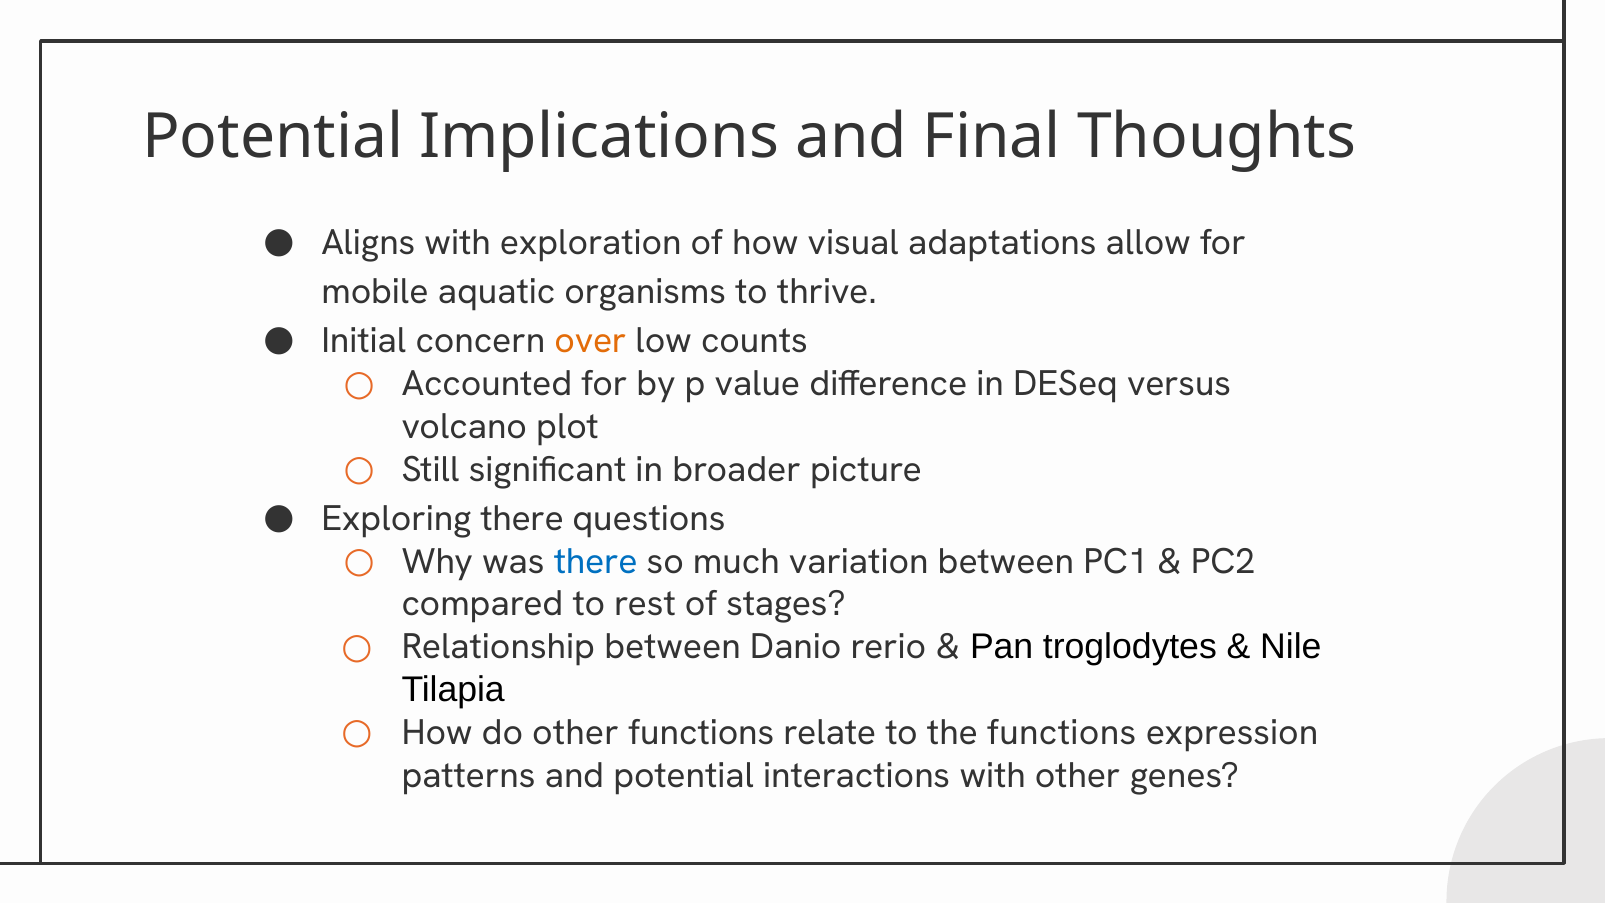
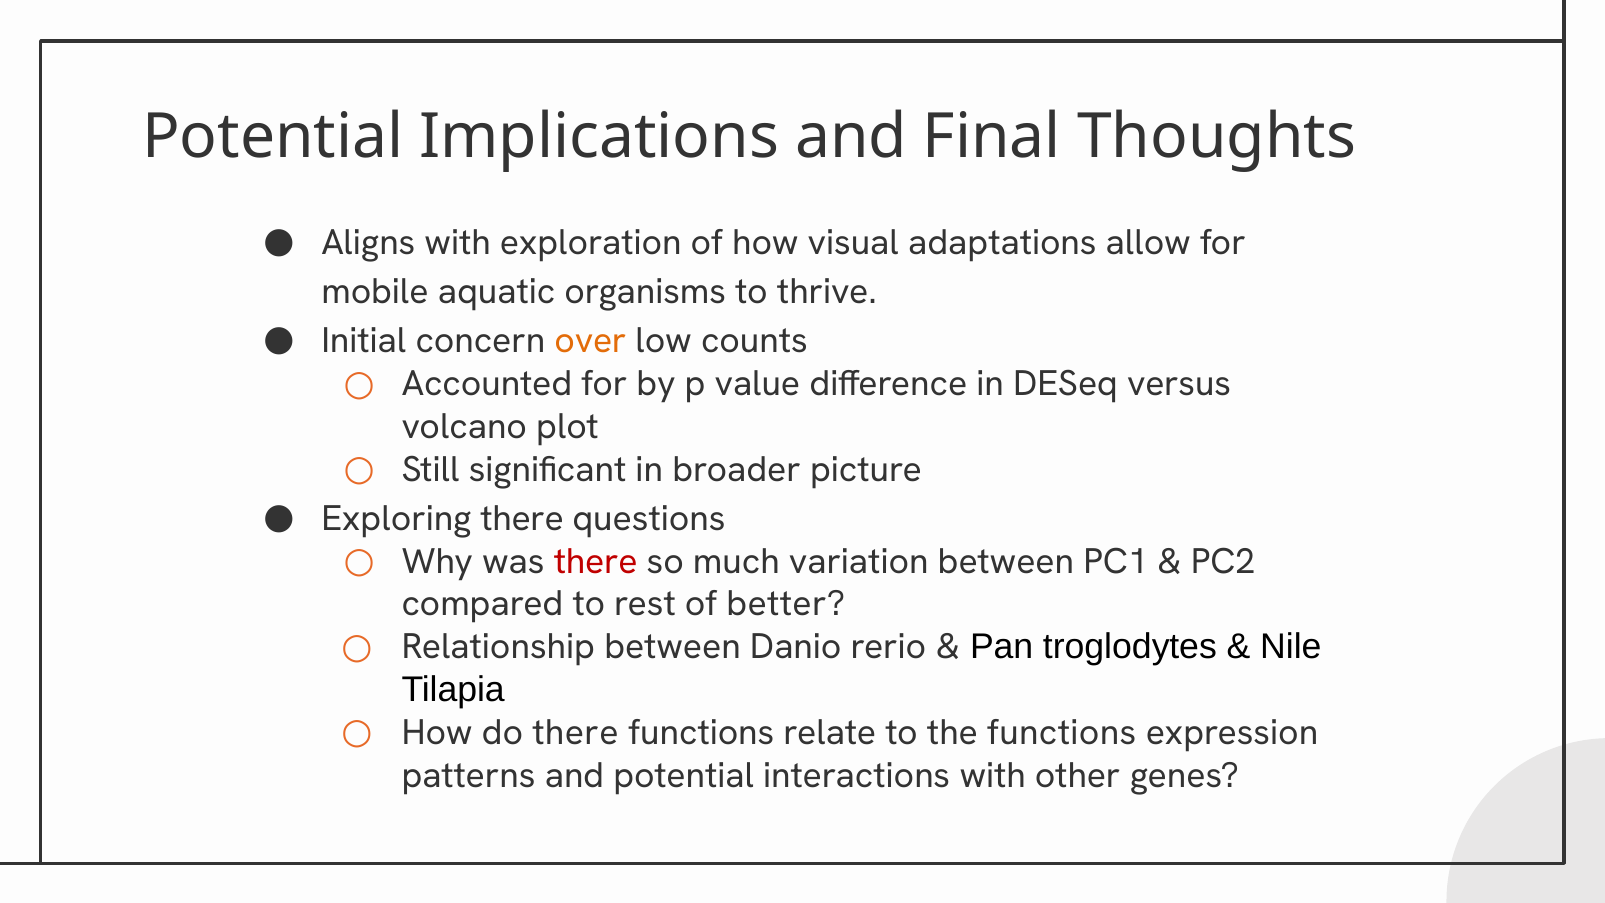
there at (596, 561) colour: blue -> red
stages: stages -> better
do other: other -> there
